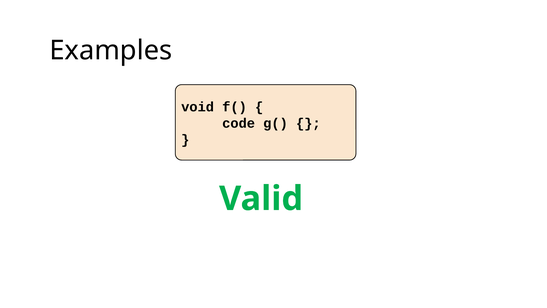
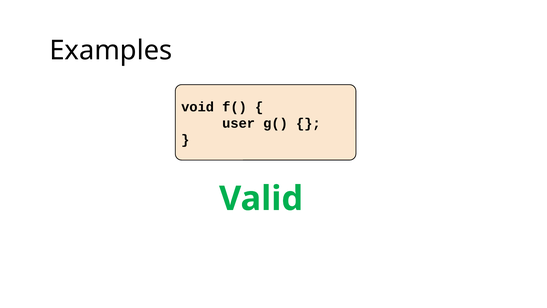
code: code -> user
